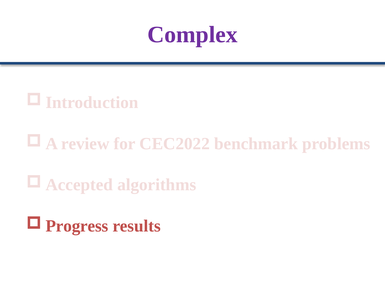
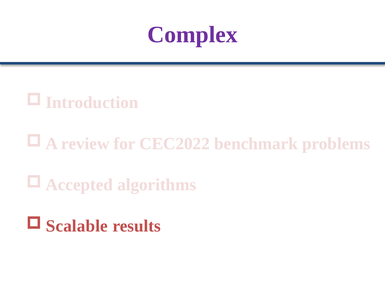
Progress: Progress -> Scalable
